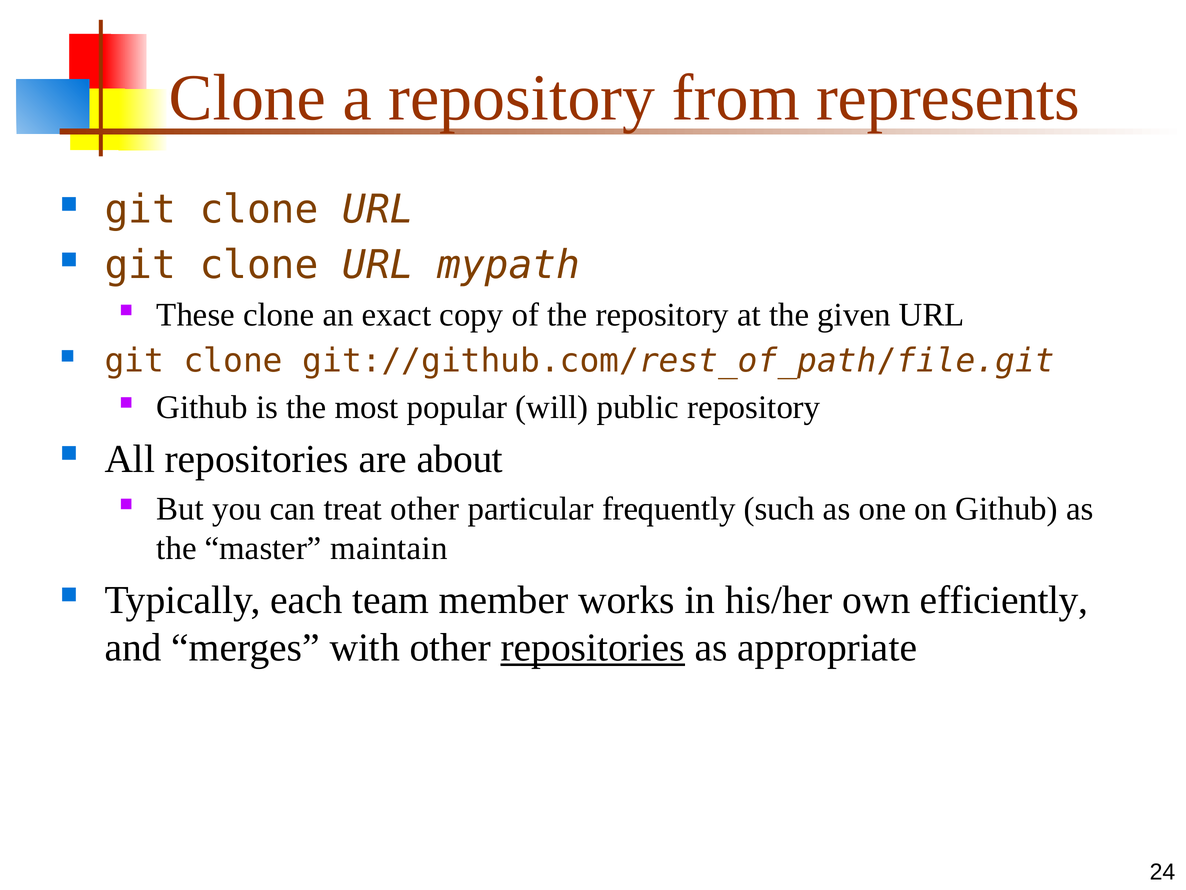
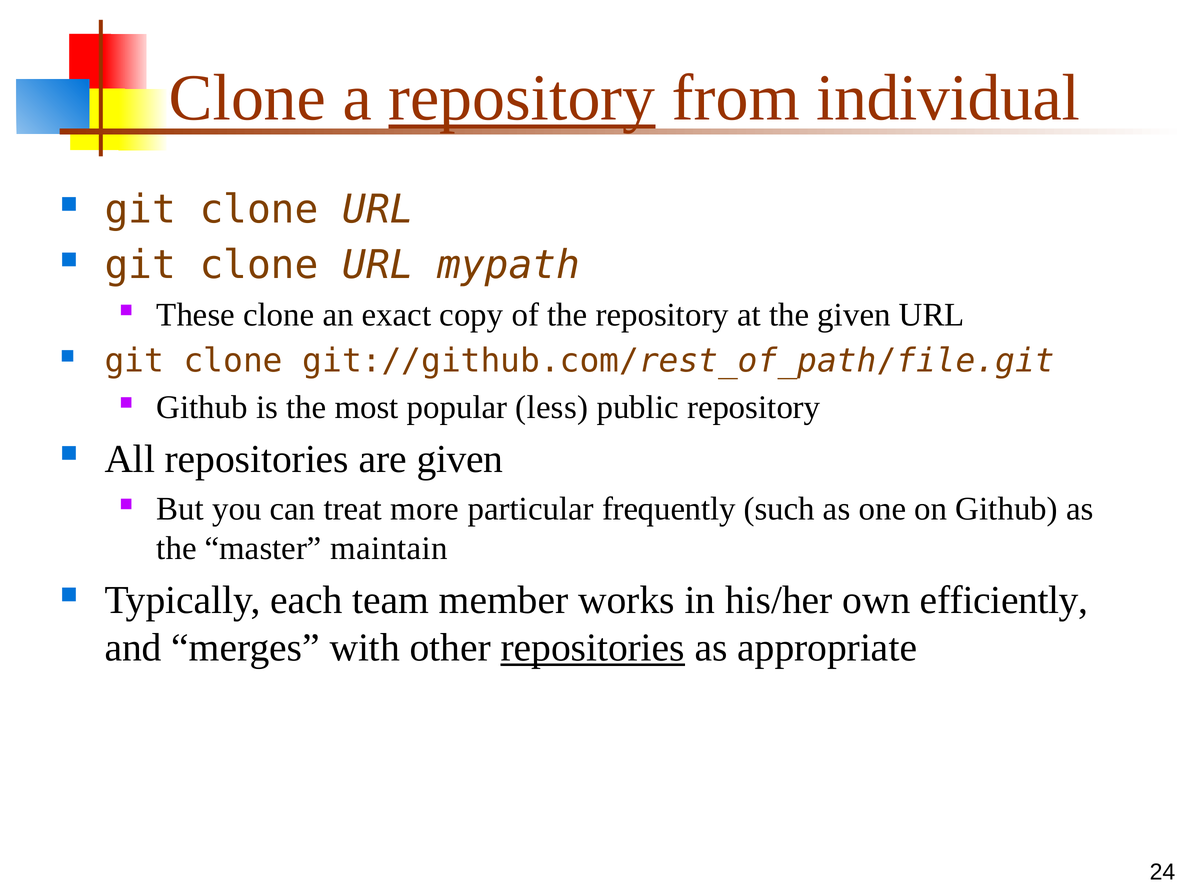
repository at (522, 98) underline: none -> present
represents: represents -> individual
will: will -> less
are about: about -> given
treat other: other -> more
